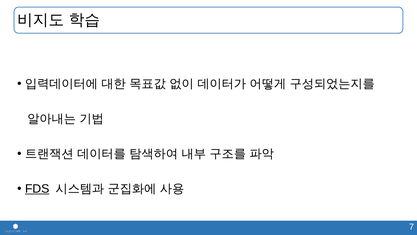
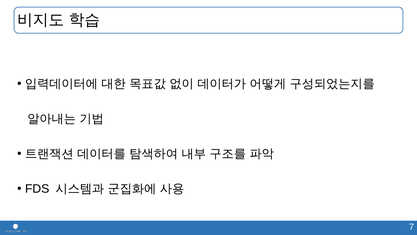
FDS underline: present -> none
